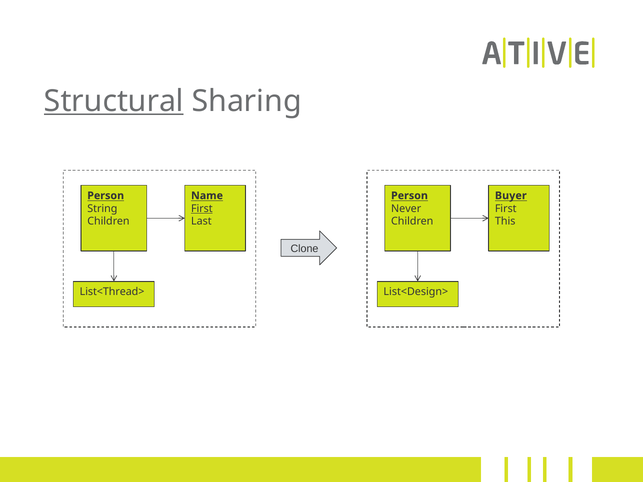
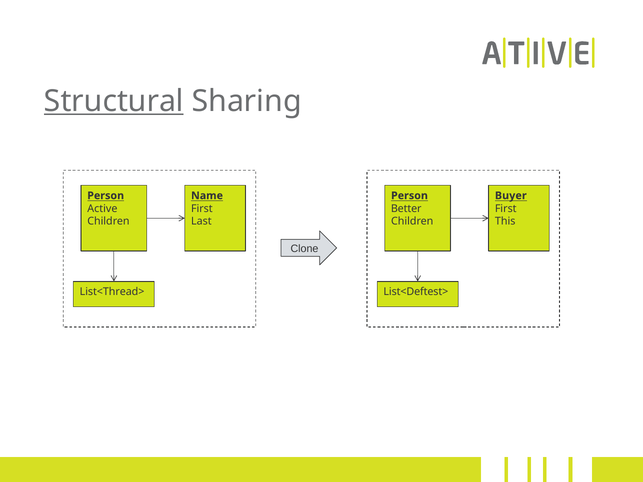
String: String -> Active
First at (202, 209) underline: present -> none
Never: Never -> Better
List<Design>: List<Design> -> List<Deftest>
